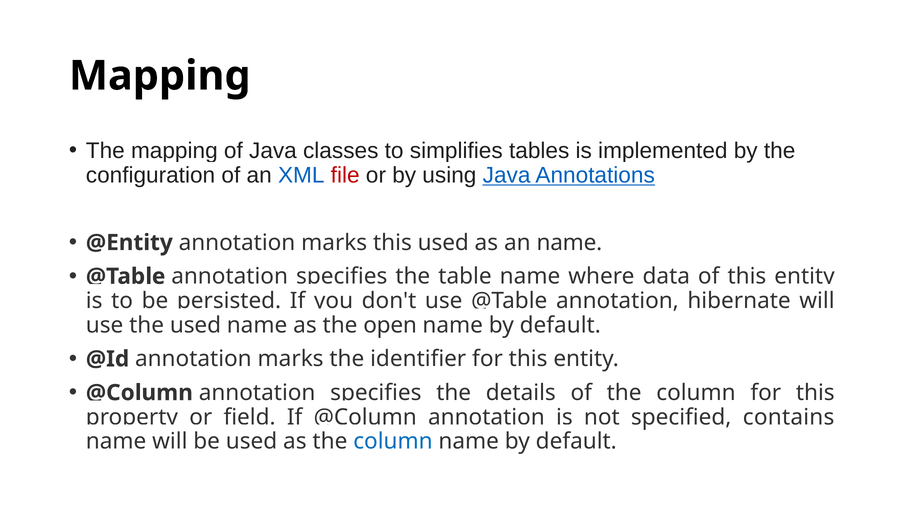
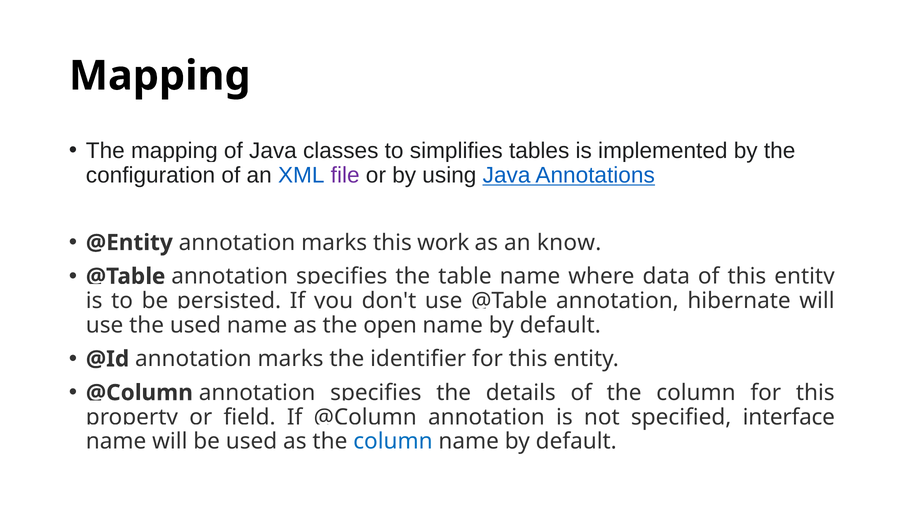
file colour: red -> purple
this used: used -> work
an name: name -> know
contains: contains -> interface
